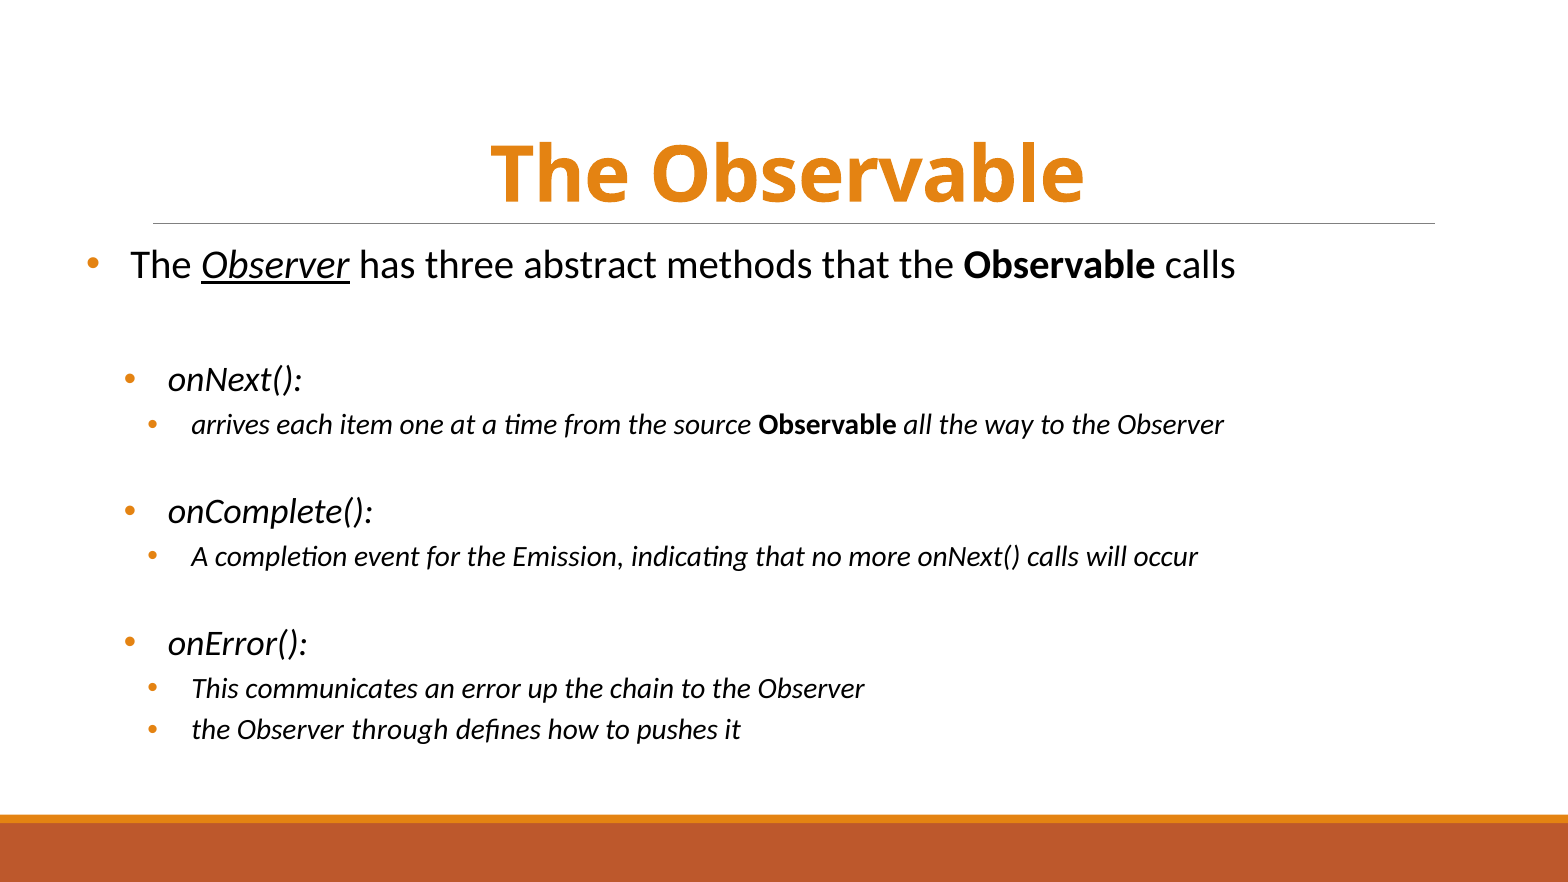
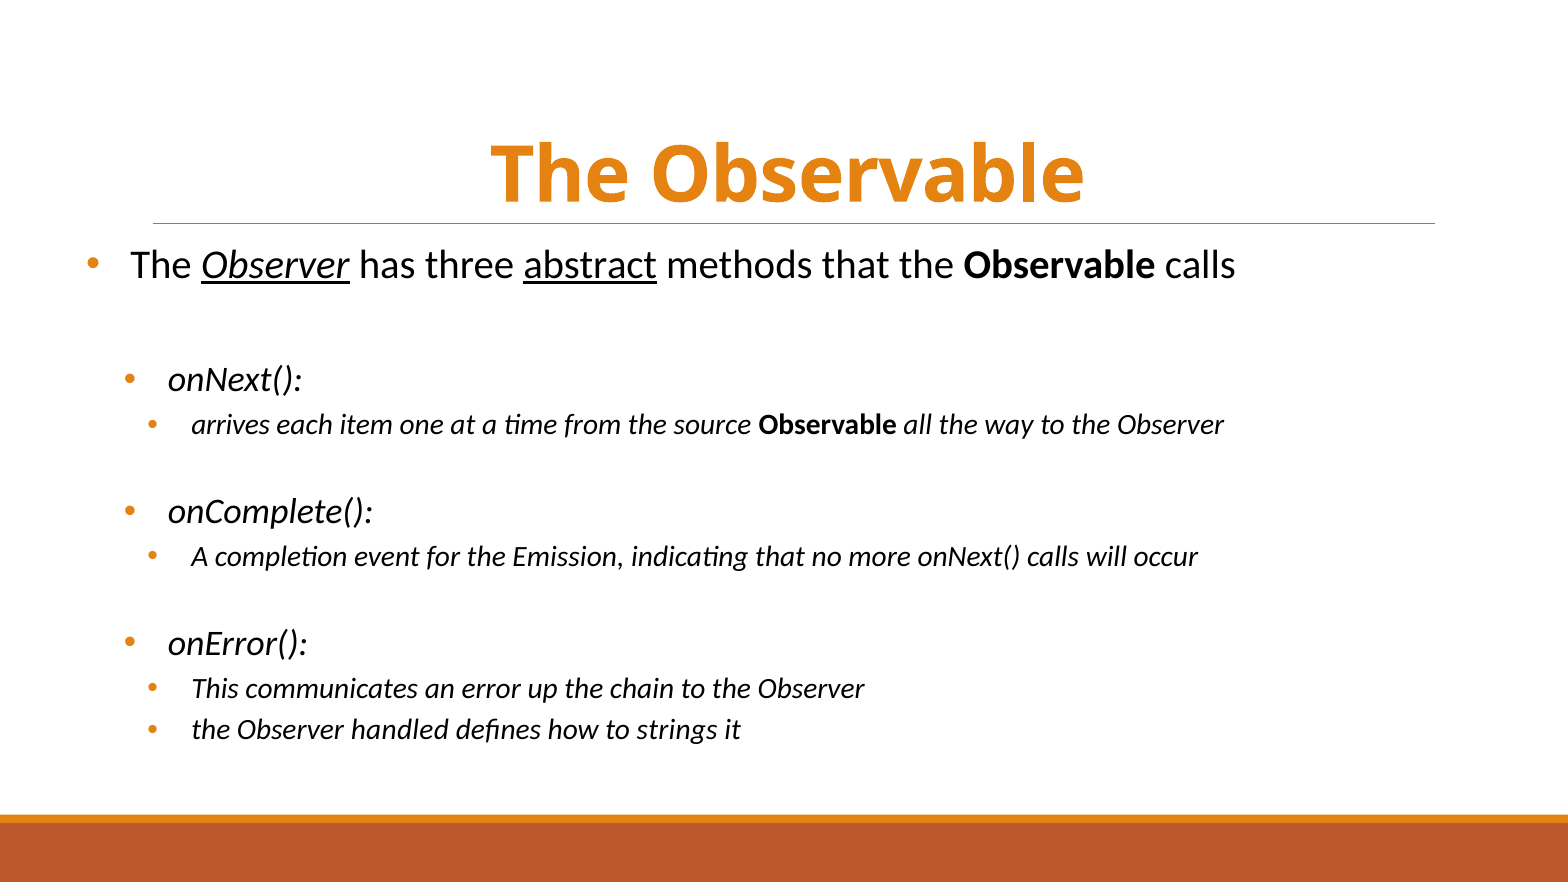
abstract underline: none -> present
through: through -> handled
pushes: pushes -> strings
